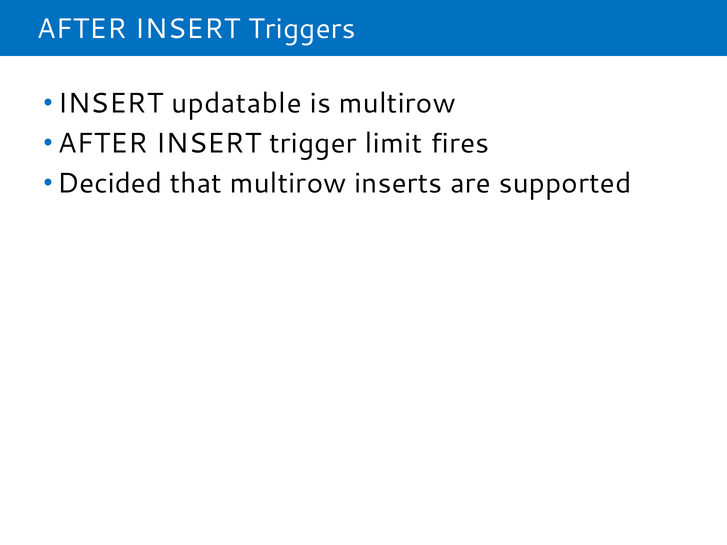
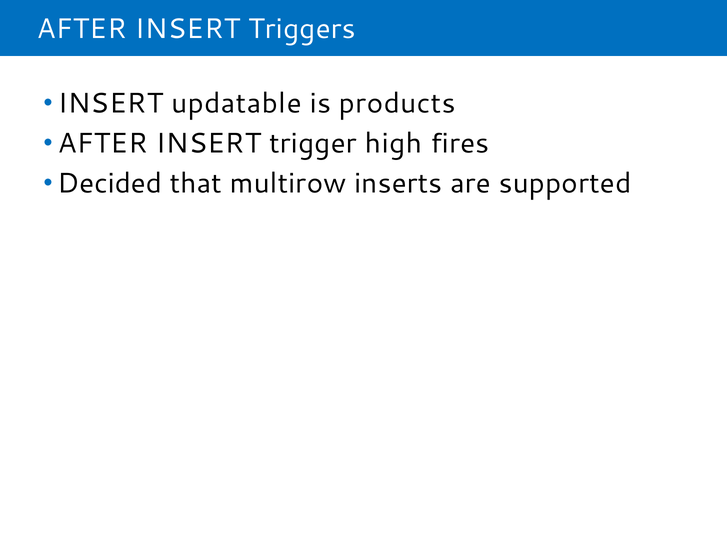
is multirow: multirow -> products
limit: limit -> high
